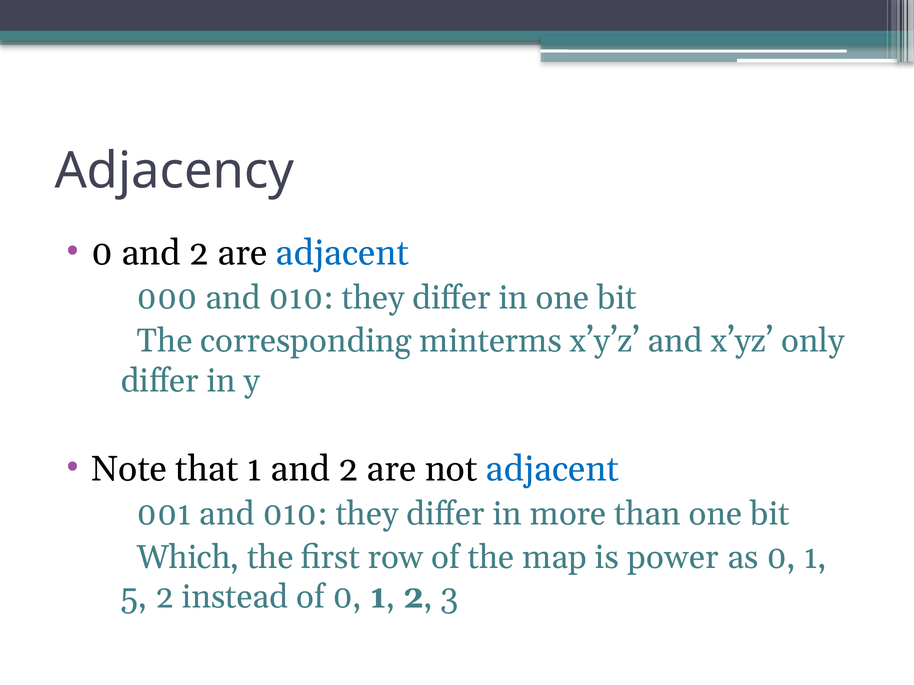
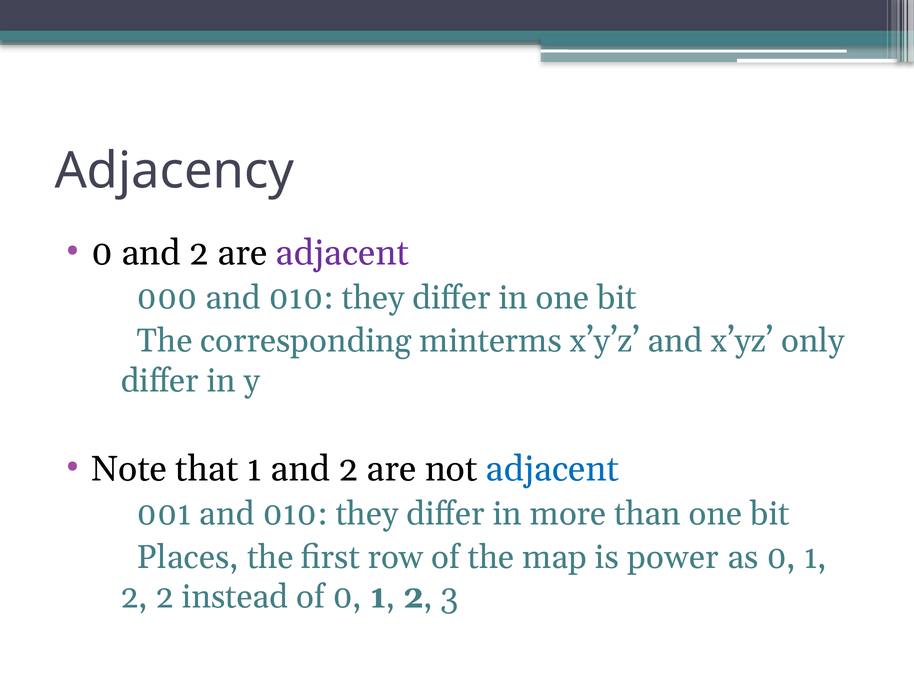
adjacent at (342, 253) colour: blue -> purple
Which: Which -> Places
5 at (134, 597): 5 -> 2
